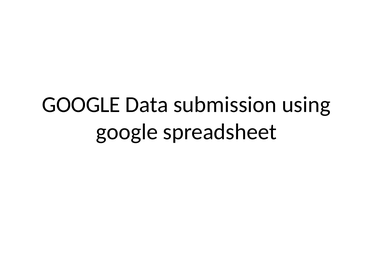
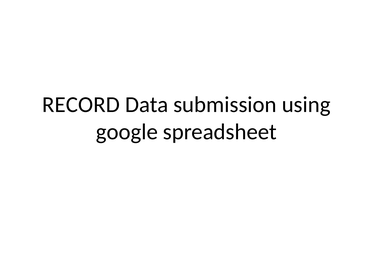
GOOGLE at (81, 105): GOOGLE -> RECORD
